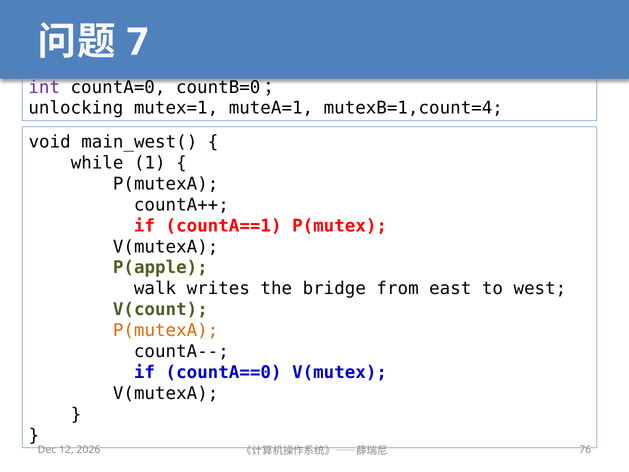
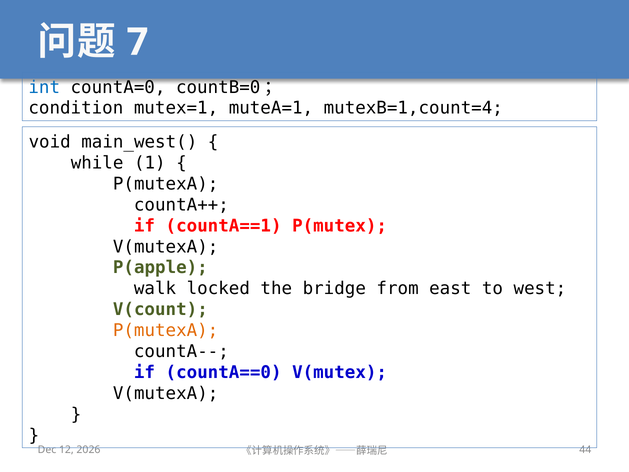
int colour: purple -> blue
unlocking: unlocking -> condition
writes: writes -> locked
76: 76 -> 44
